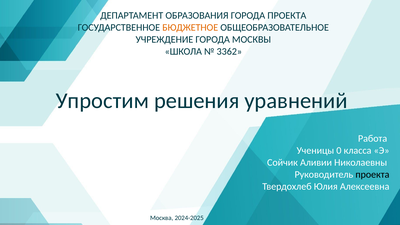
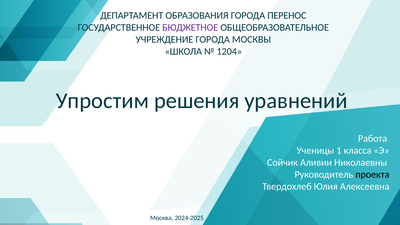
ГОРОДА ПРОЕКТА: ПРОЕКТА -> ПЕРЕНОС
БЮДЖЕТНОЕ colour: orange -> purple
3362: 3362 -> 1204
0: 0 -> 1
